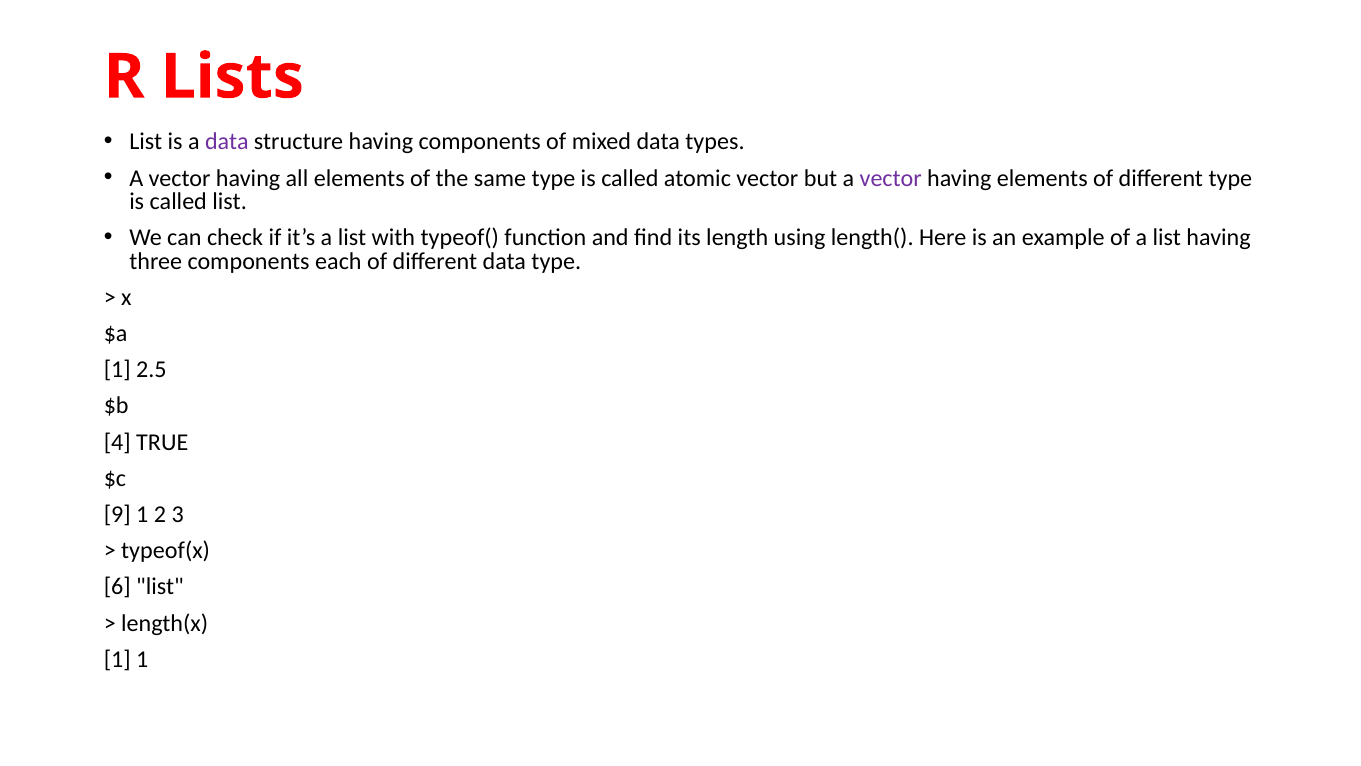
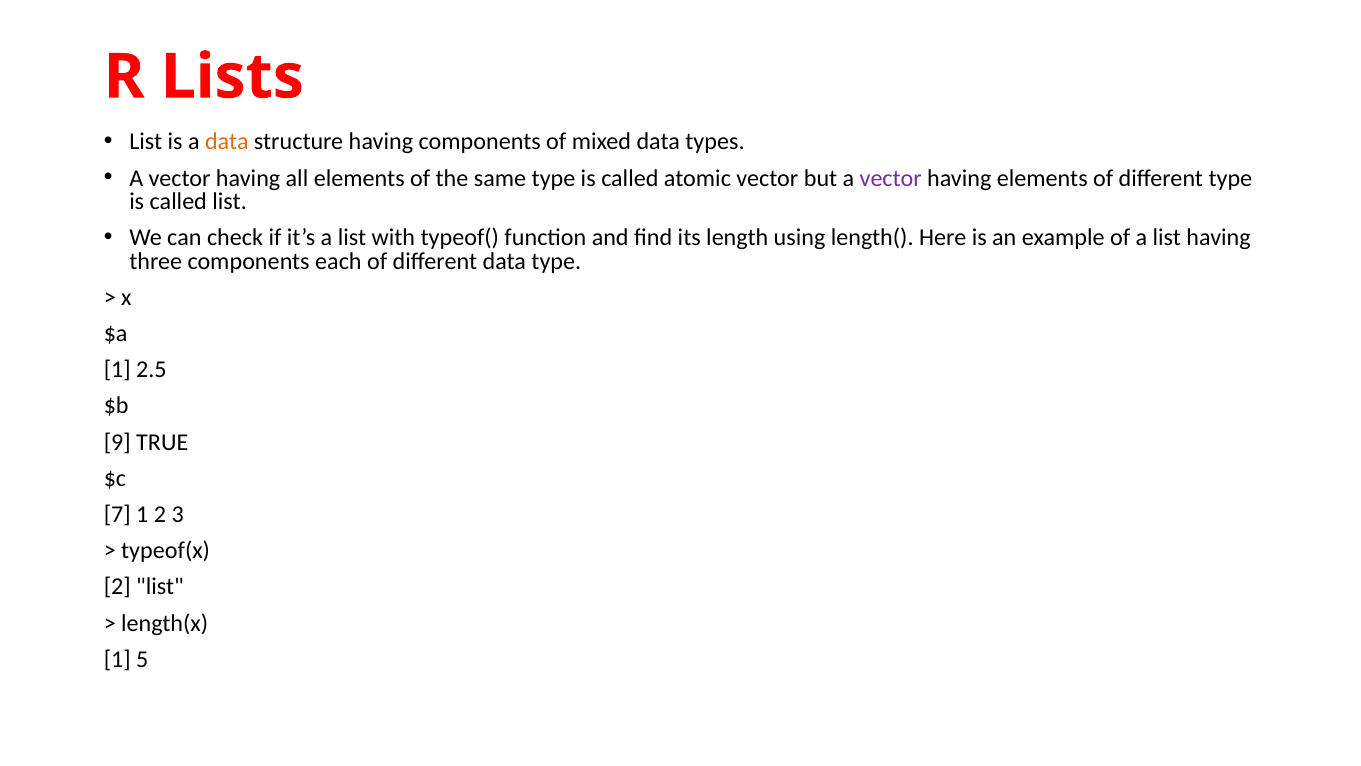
data at (227, 142) colour: purple -> orange
4: 4 -> 9
9: 9 -> 7
6 at (117, 587): 6 -> 2
1 1: 1 -> 5
